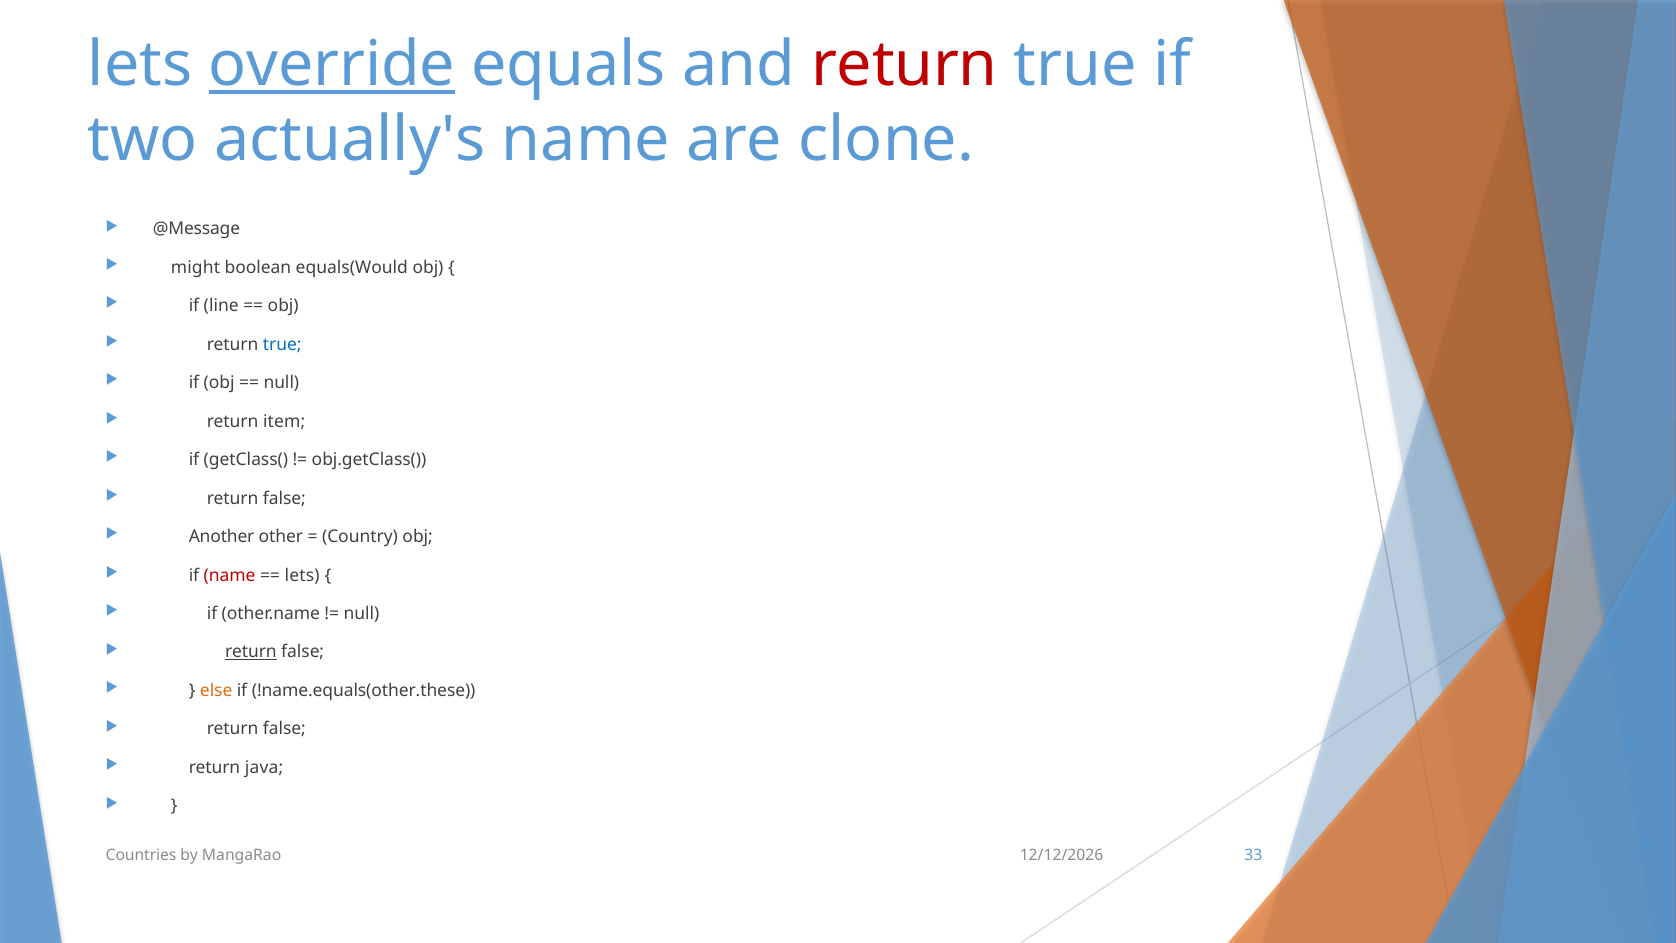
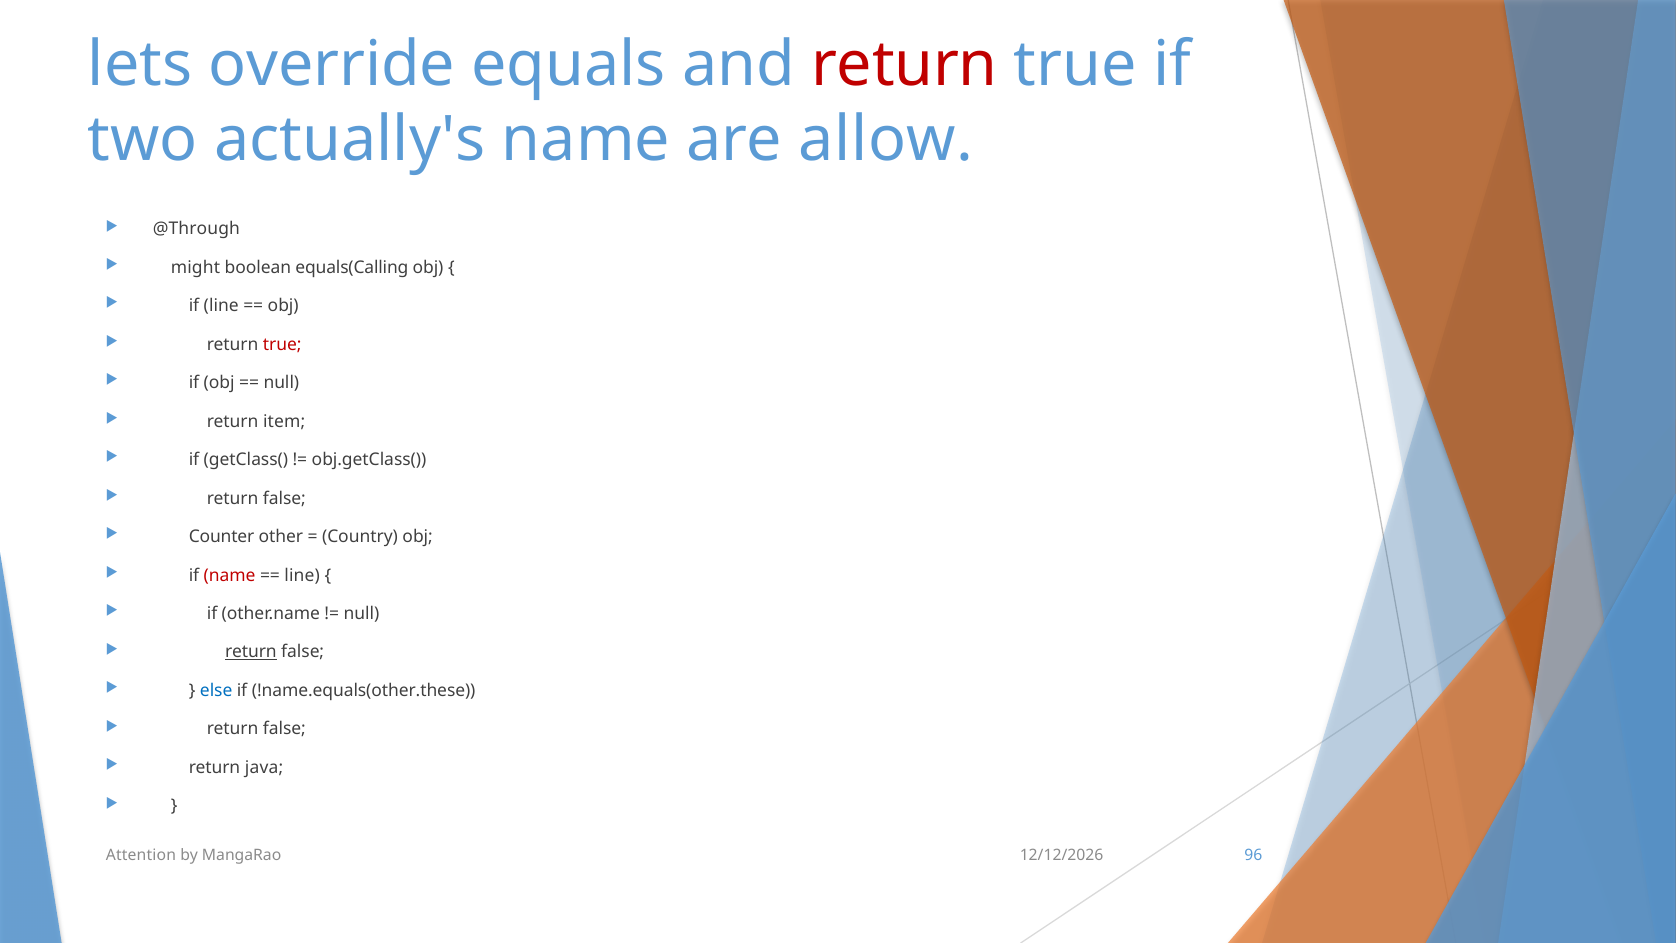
override underline: present -> none
clone: clone -> allow
@Message: @Message -> @Through
equals(Would: equals(Would -> equals(Calling
true at (282, 344) colour: blue -> red
Another: Another -> Counter
lets at (302, 575): lets -> line
else colour: orange -> blue
Countries: Countries -> Attention
33: 33 -> 96
